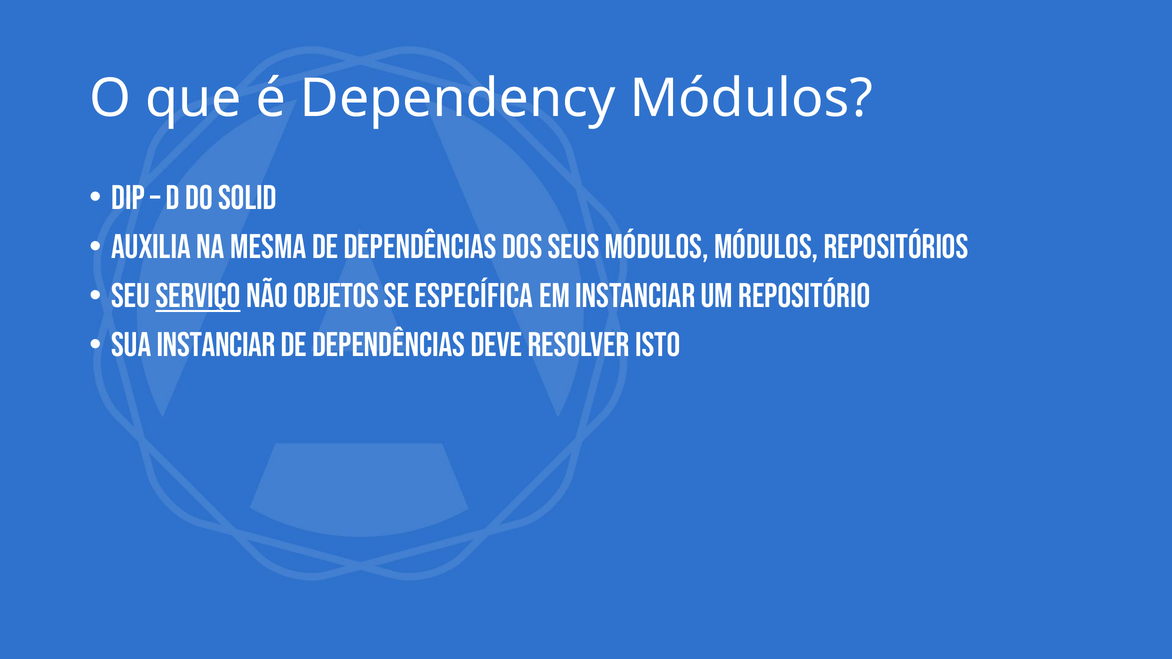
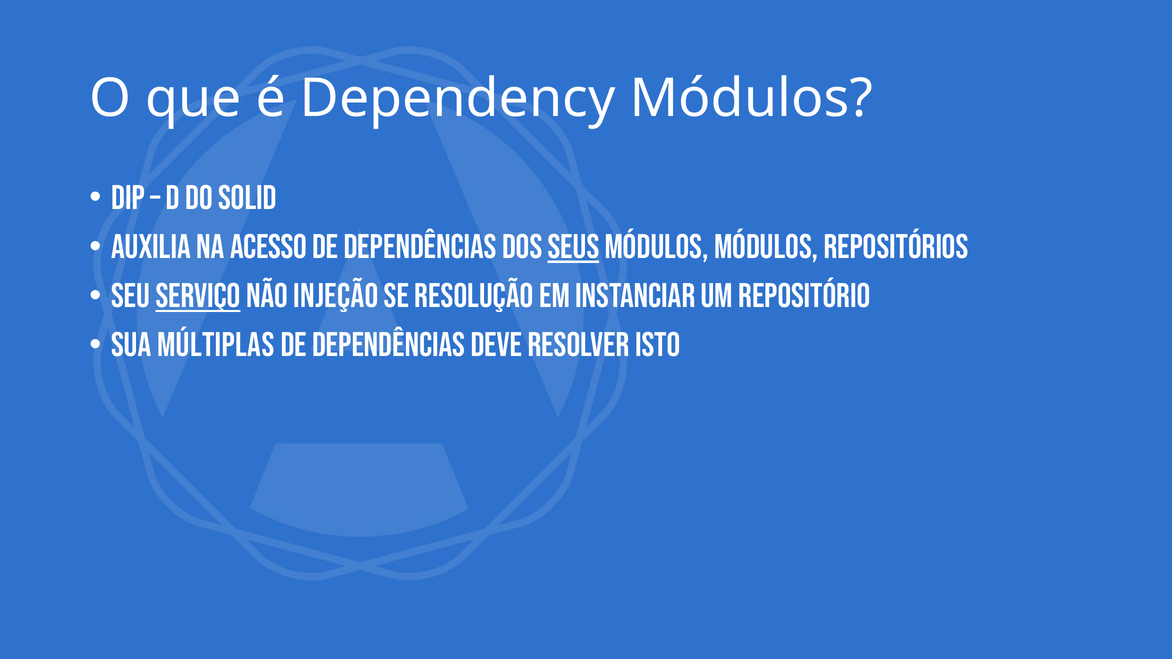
mesma: mesma -> acesso
seus underline: none -> present
objetos: objetos -> injeção
específica: específica -> resolução
Sua instanciar: instanciar -> múltiplas
